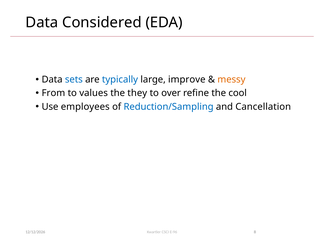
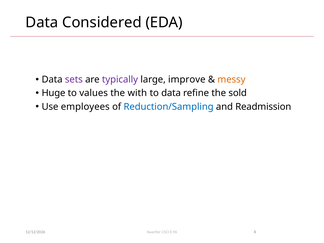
sets colour: blue -> purple
typically colour: blue -> purple
From: From -> Huge
they: they -> with
to over: over -> data
cool: cool -> sold
Cancellation: Cancellation -> Readmission
